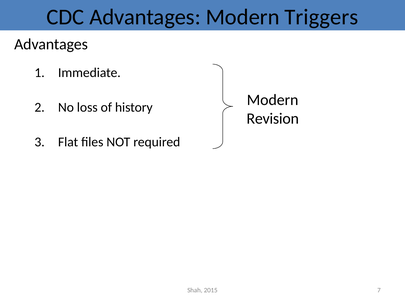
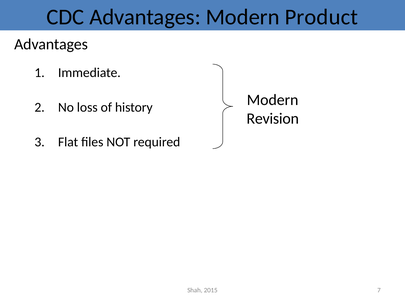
Triggers: Triggers -> Product
